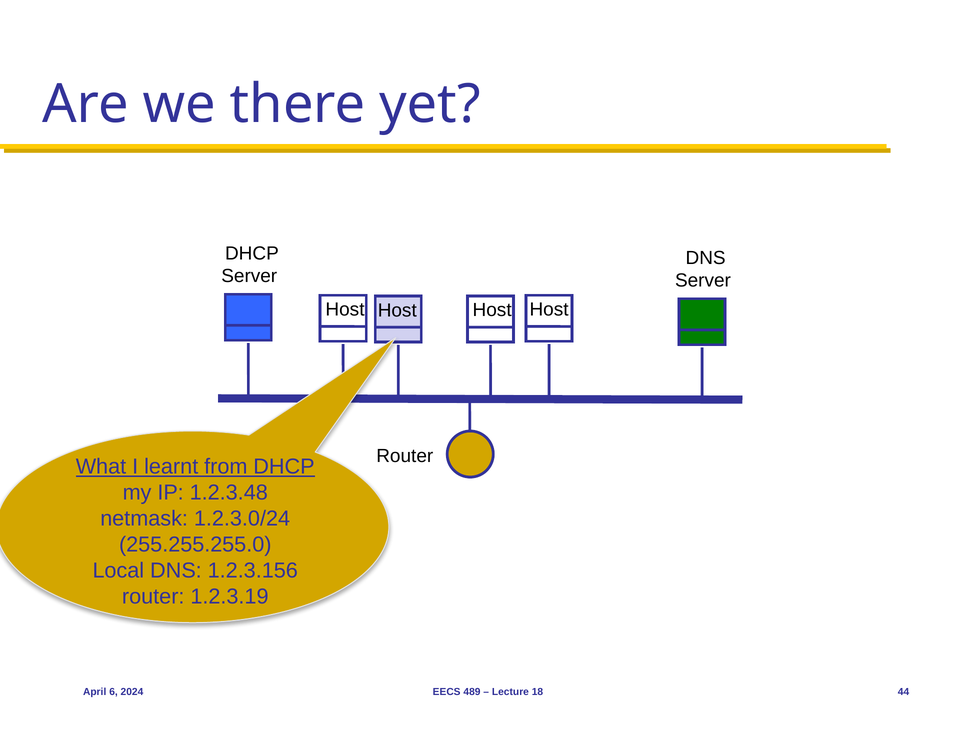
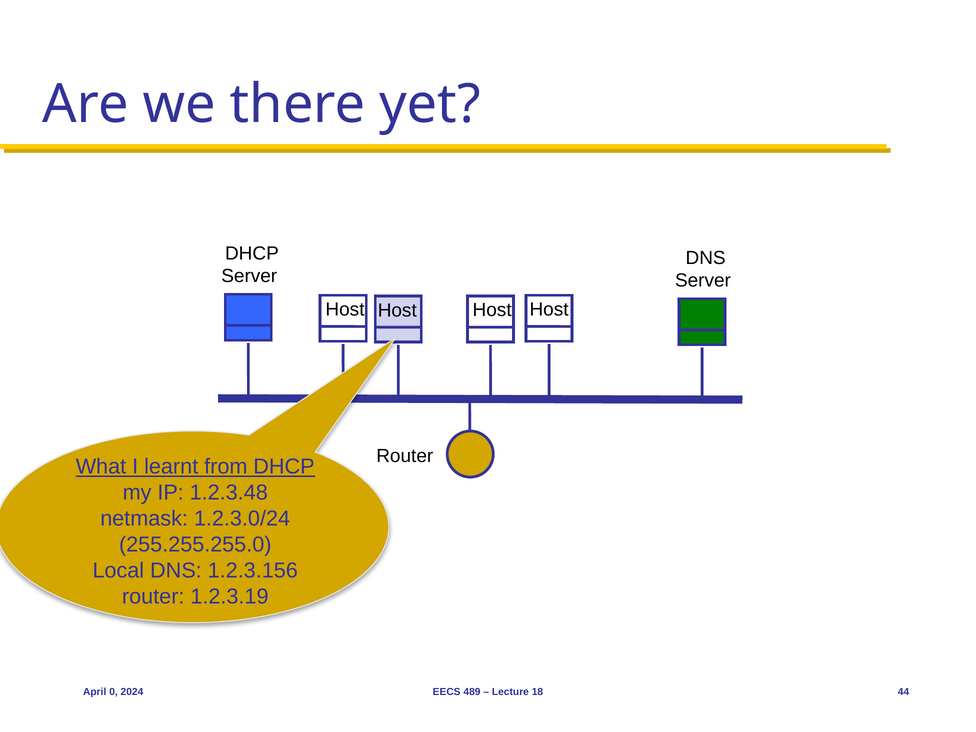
6: 6 -> 0
